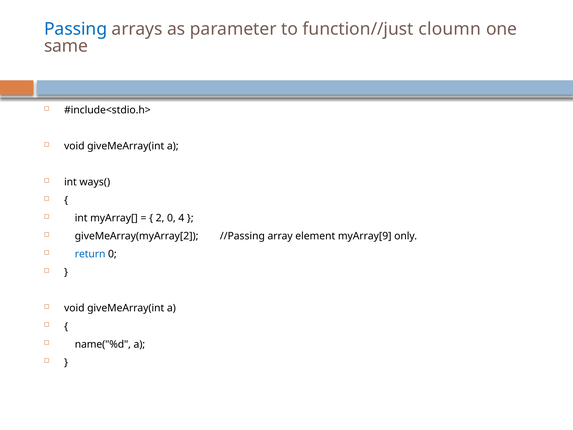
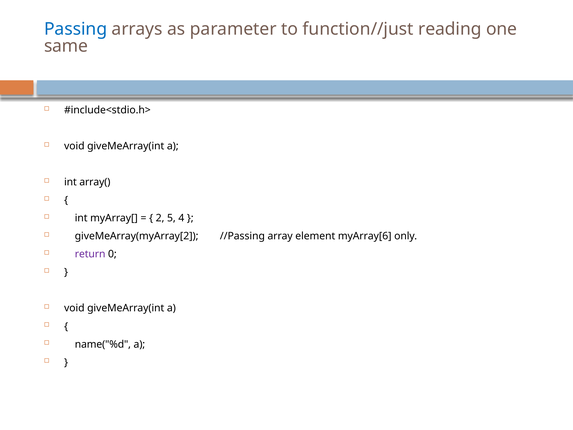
cloumn: cloumn -> reading
ways(: ways( -> array(
2 0: 0 -> 5
myArray[9: myArray[9 -> myArray[6
return colour: blue -> purple
